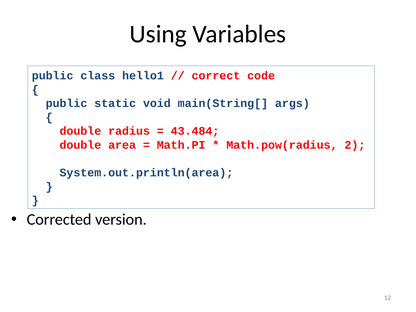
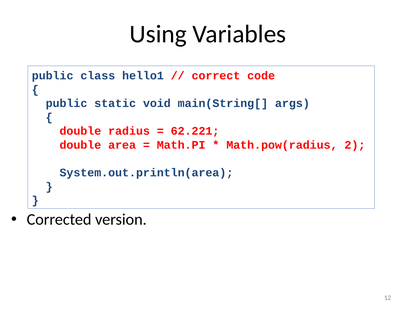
43.484: 43.484 -> 62.221
